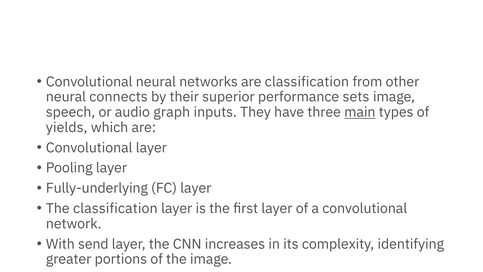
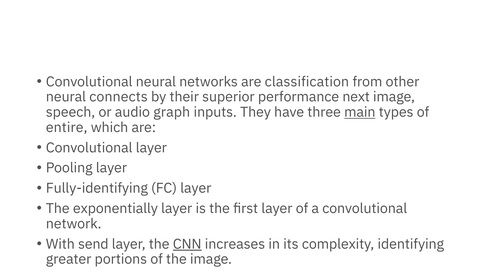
sets: sets -> next
yields: yields -> entire
Fully-underlying: Fully-underlying -> Fully-identifying
The classification: classification -> exponentially
CNN underline: none -> present
